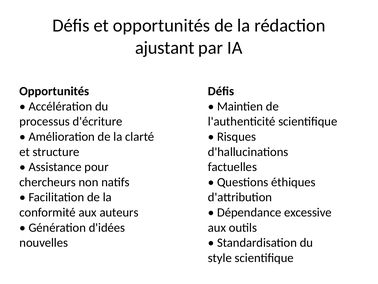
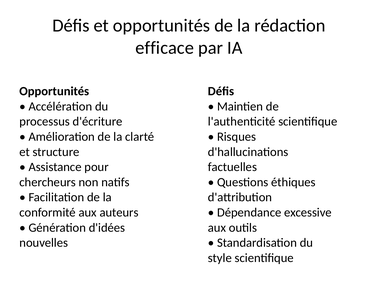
ajustant: ajustant -> efficace
